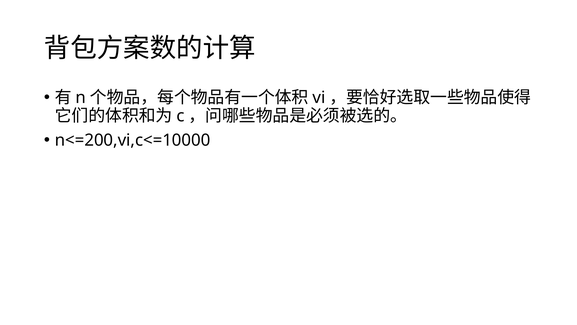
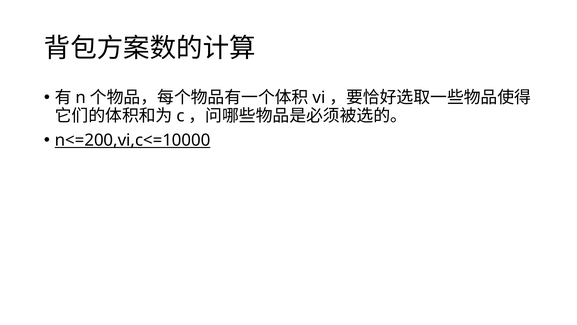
n<=200,vi,c<=10000 underline: none -> present
